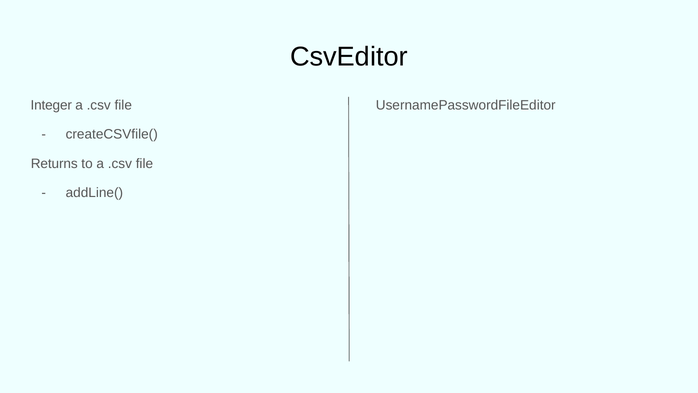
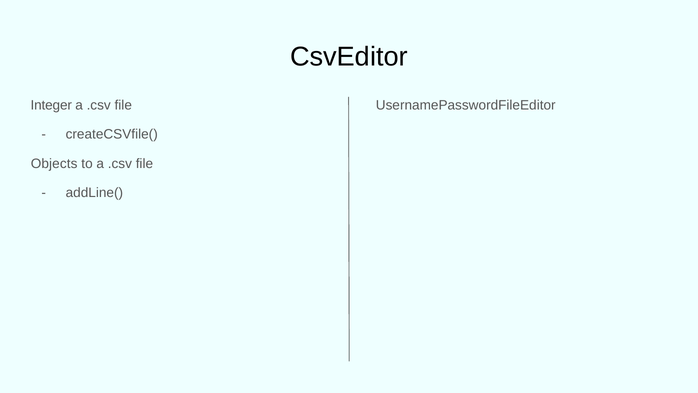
Returns: Returns -> Objects
